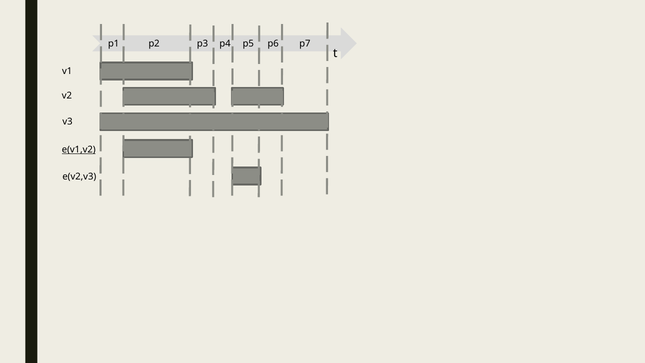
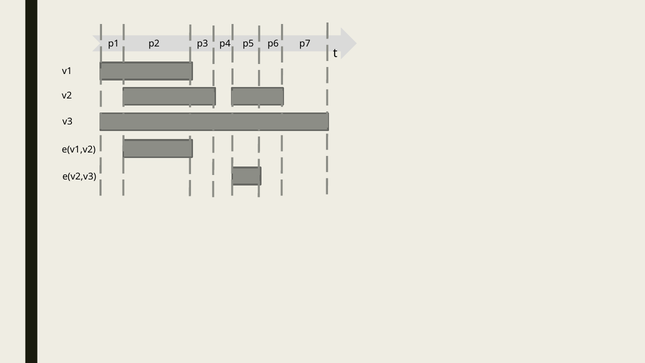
e(v1,v2 underline: present -> none
